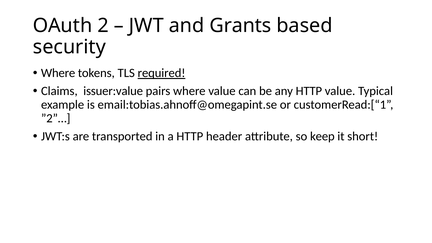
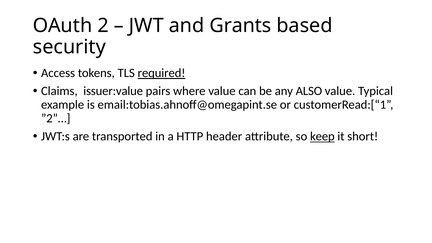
Where at (58, 73): Where -> Access
any HTTP: HTTP -> ALSO
keep underline: none -> present
